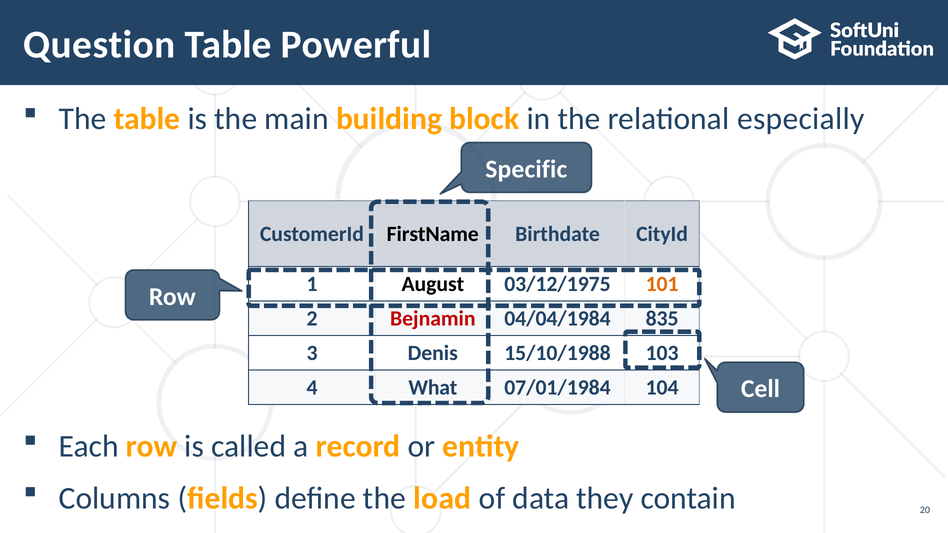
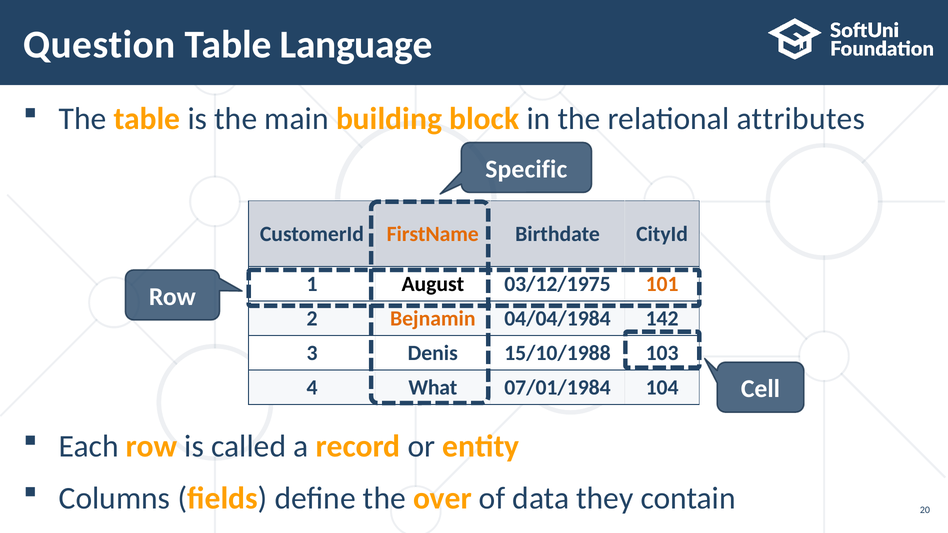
Powerful: Powerful -> Language
especially: especially -> attributes
FirstName colour: black -> orange
Bejnamin colour: red -> orange
835: 835 -> 142
load: load -> over
